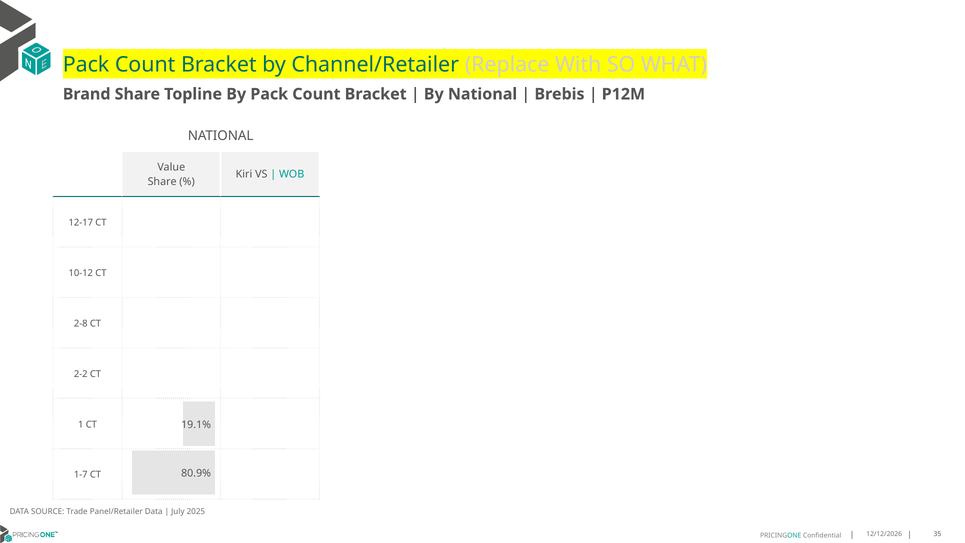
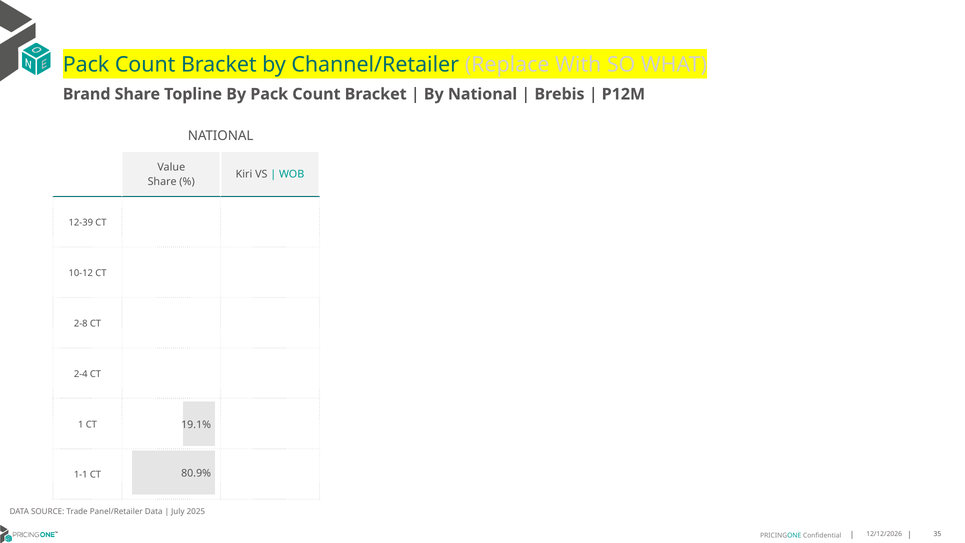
12-17: 12-17 -> 12-39
2-2: 2-2 -> 2-4
1-7: 1-7 -> 1-1
